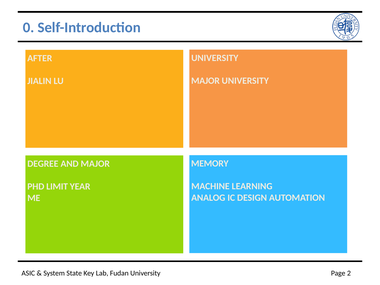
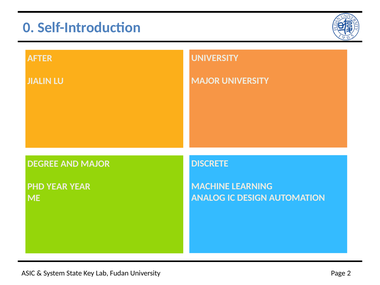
MEMORY: MEMORY -> DISCRETE
PHD LIMIT: LIMIT -> YEAR
